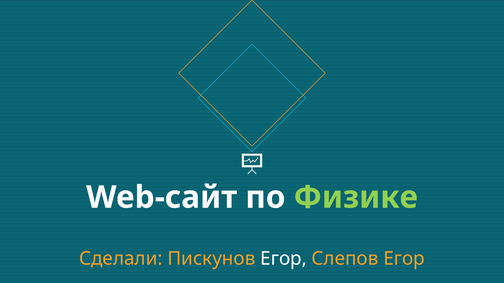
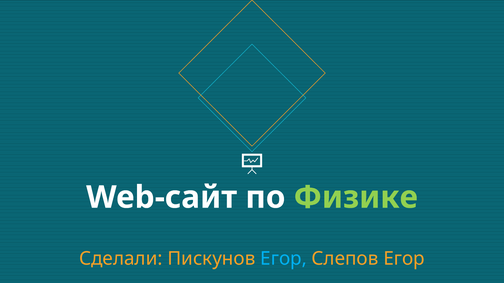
Егор at (284, 259) colour: white -> light blue
